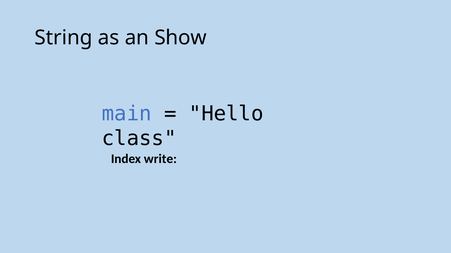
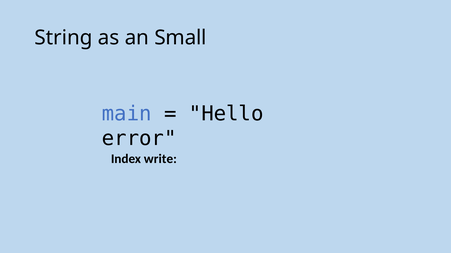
Show: Show -> Small
class: class -> error
